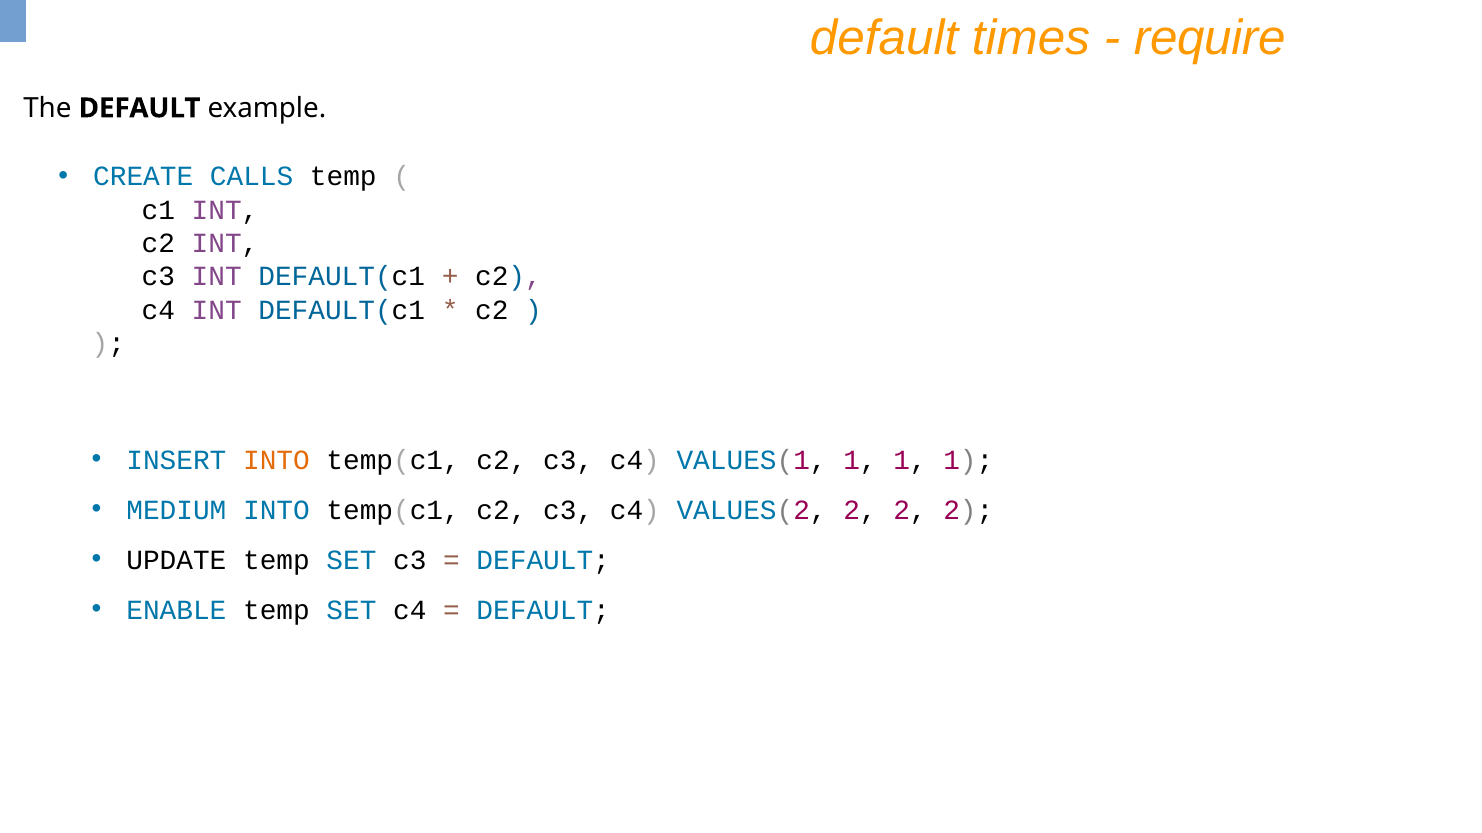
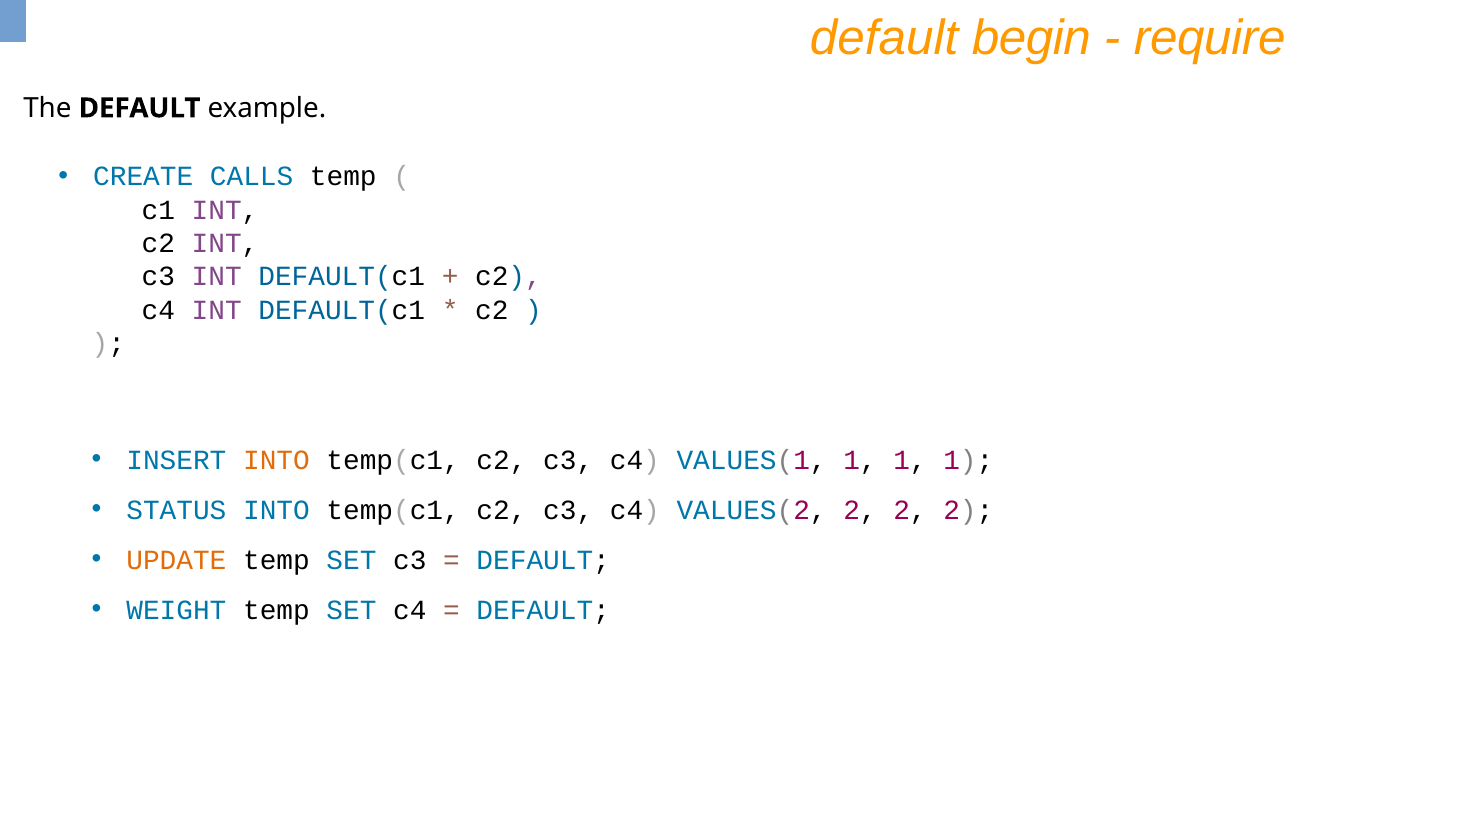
times: times -> begin
MEDIUM: MEDIUM -> STATUS
UPDATE colour: black -> orange
ENABLE: ENABLE -> WEIGHT
